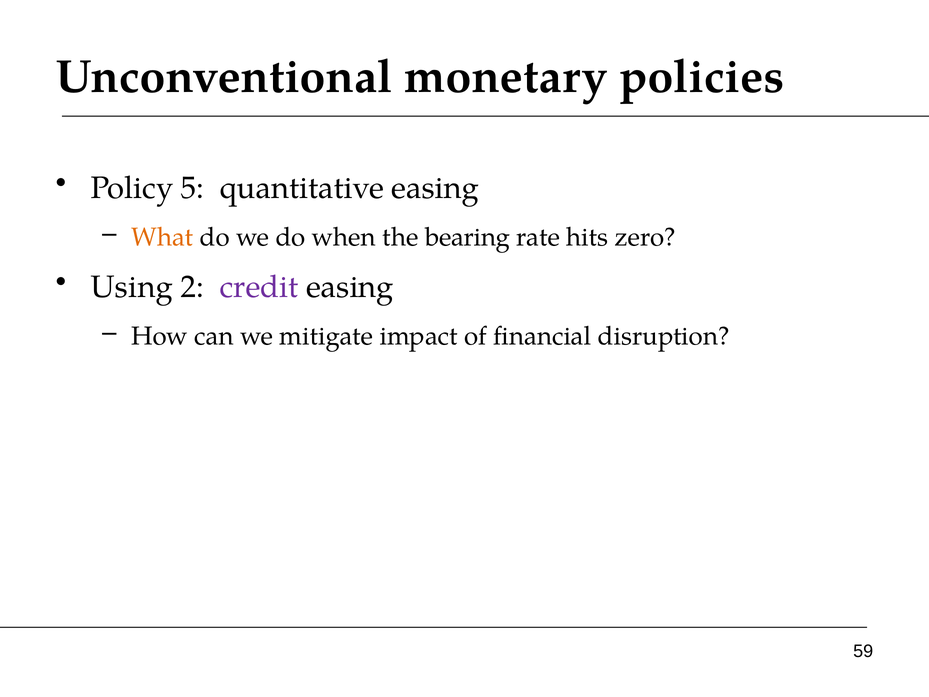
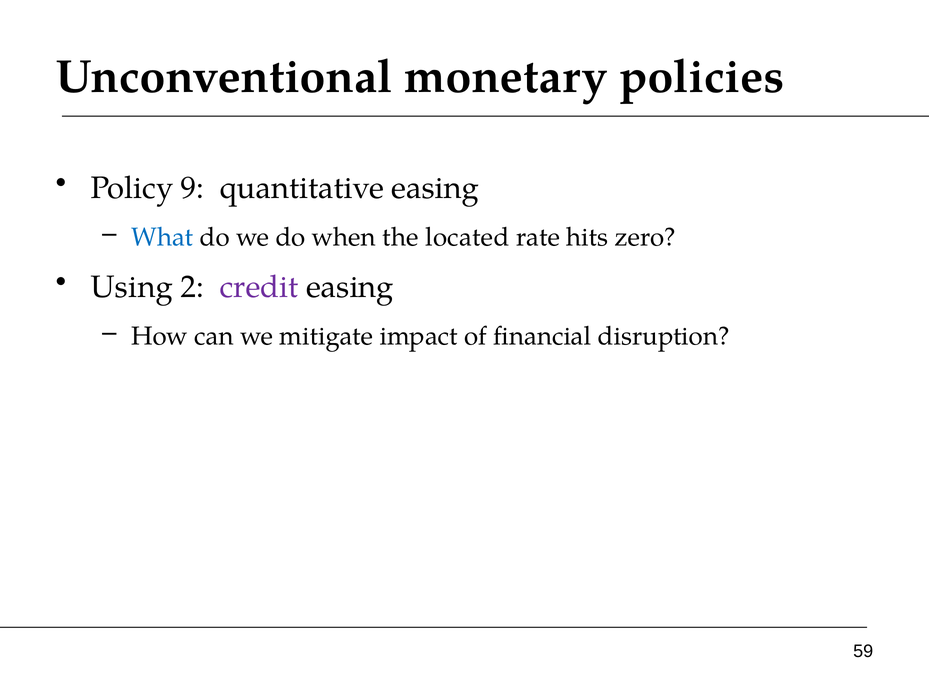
5: 5 -> 9
What colour: orange -> blue
bearing: bearing -> located
